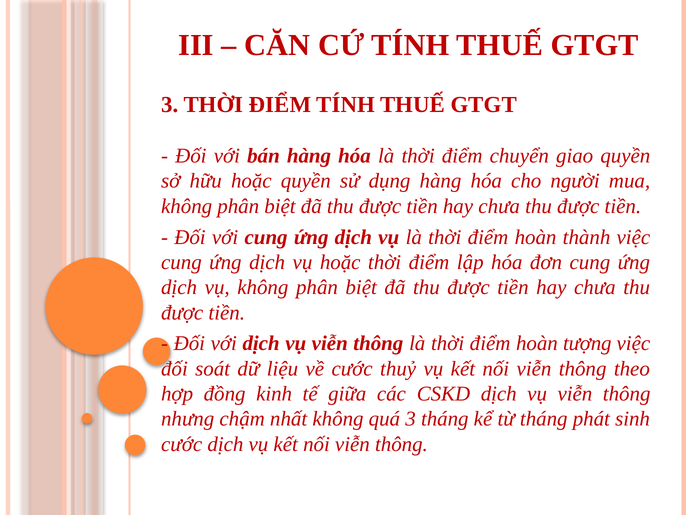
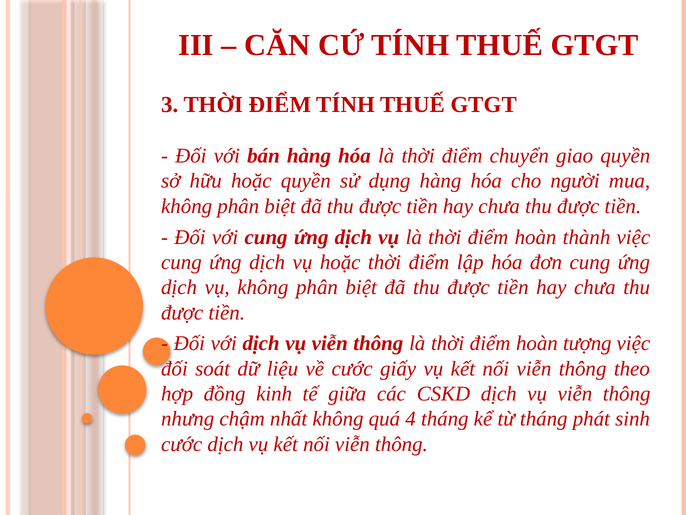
thuỷ: thuỷ -> giấy
quá 3: 3 -> 4
